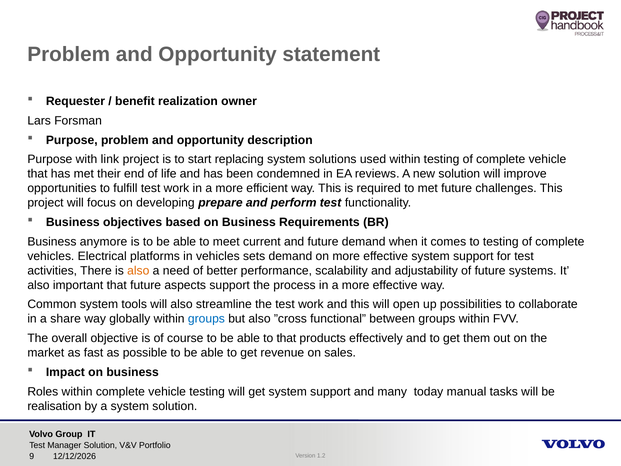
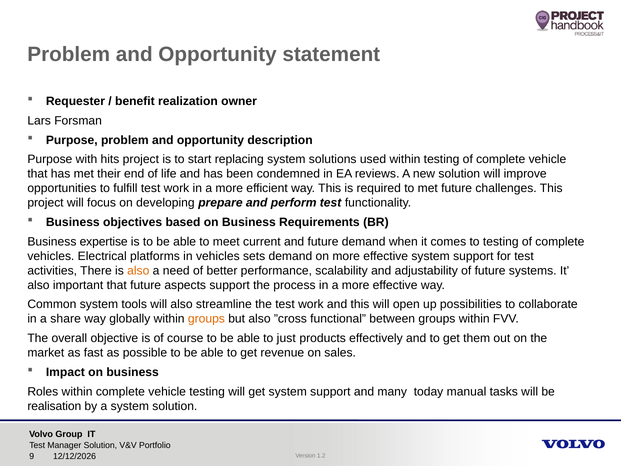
link: link -> hits
anymore: anymore -> expertise
groups at (206, 319) colour: blue -> orange
to that: that -> just
